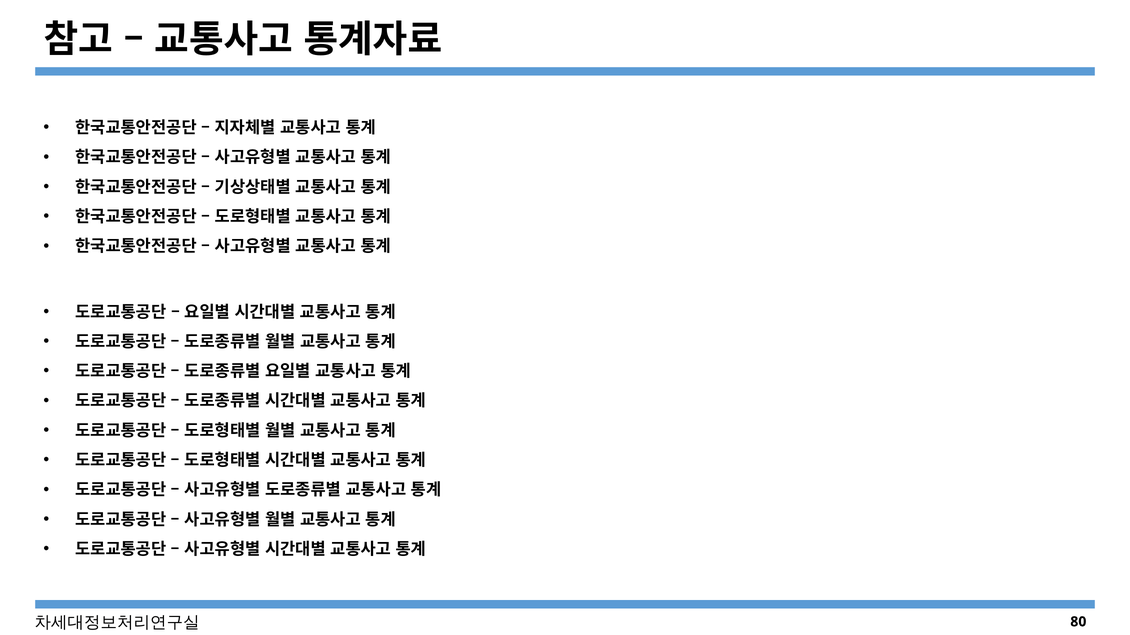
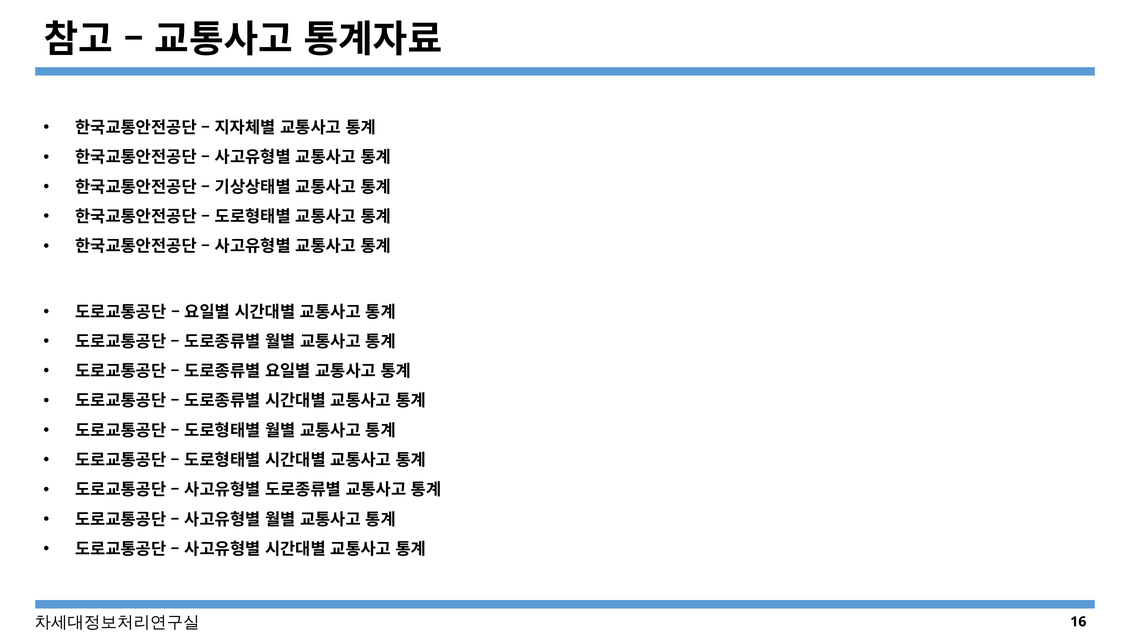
80: 80 -> 16
